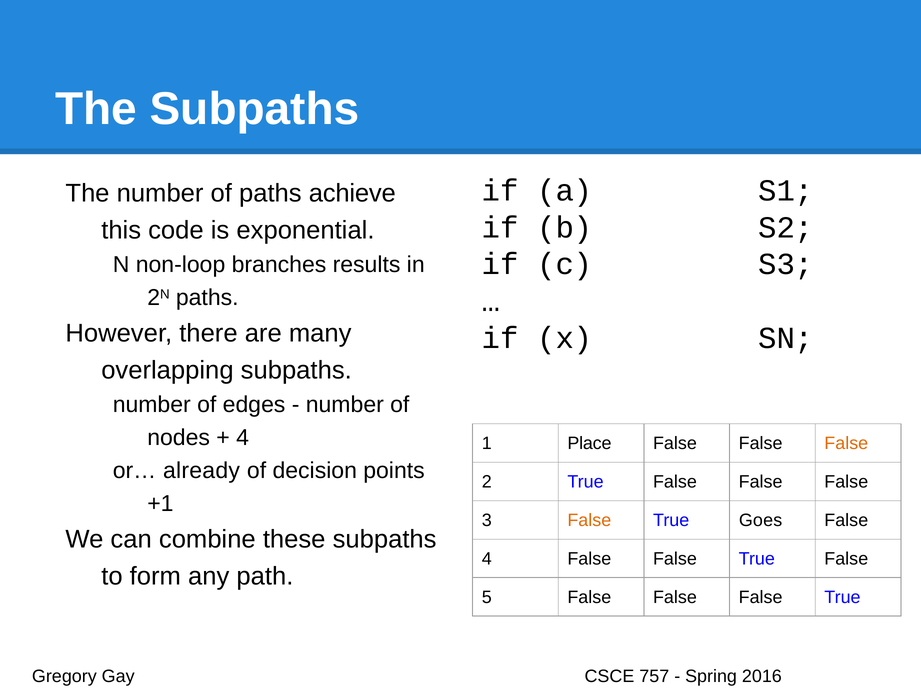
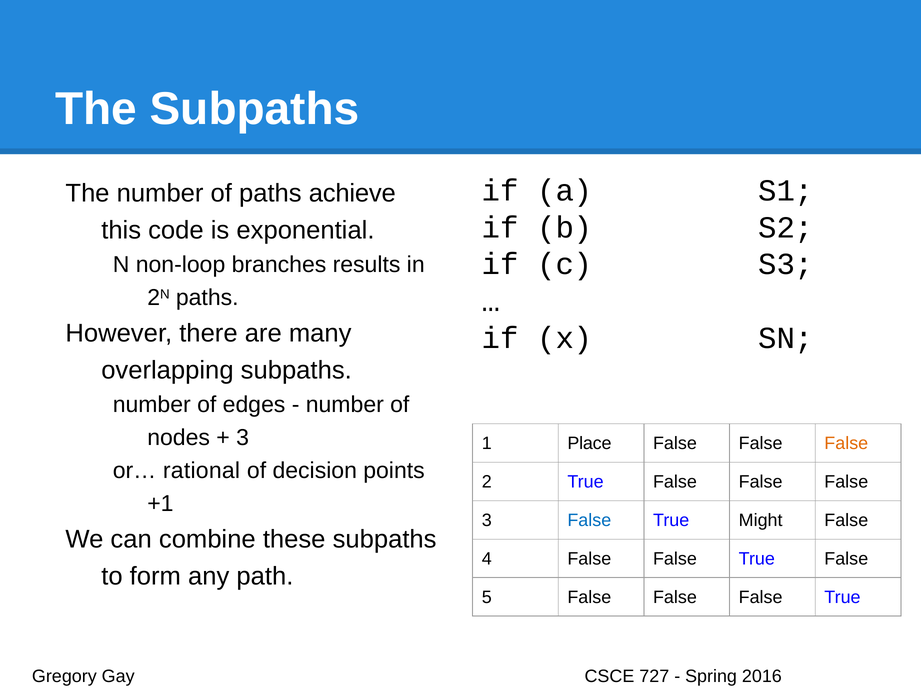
4 at (243, 438): 4 -> 3
already: already -> rational
False at (589, 521) colour: orange -> blue
Goes: Goes -> Might
757: 757 -> 727
